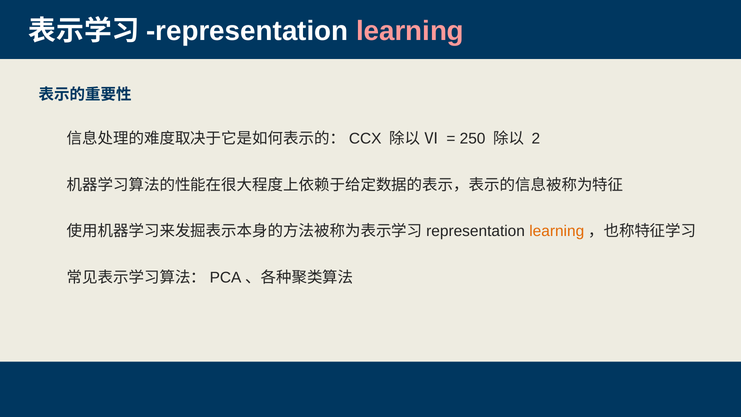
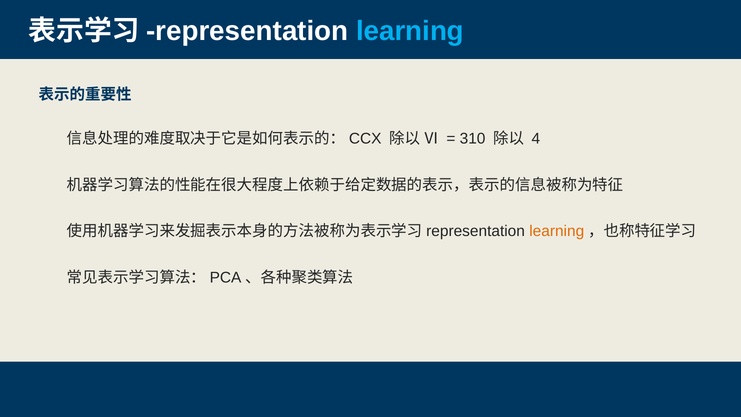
learning at (410, 31) colour: pink -> light blue
250: 250 -> 310
2: 2 -> 4
